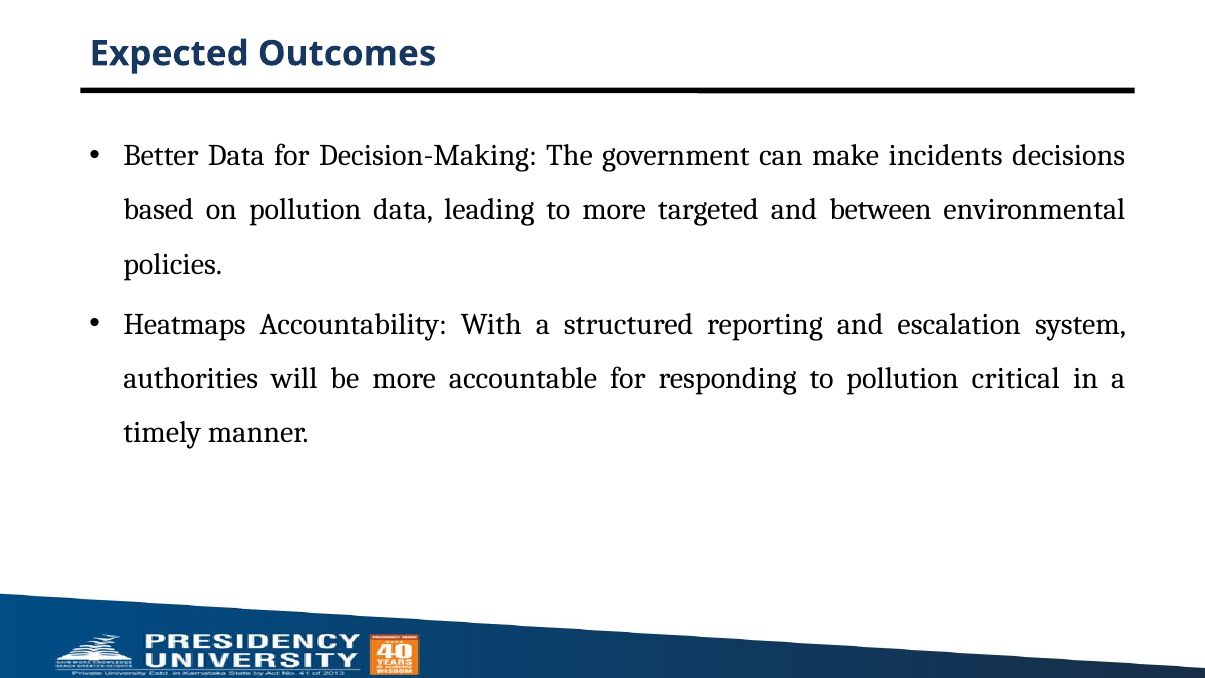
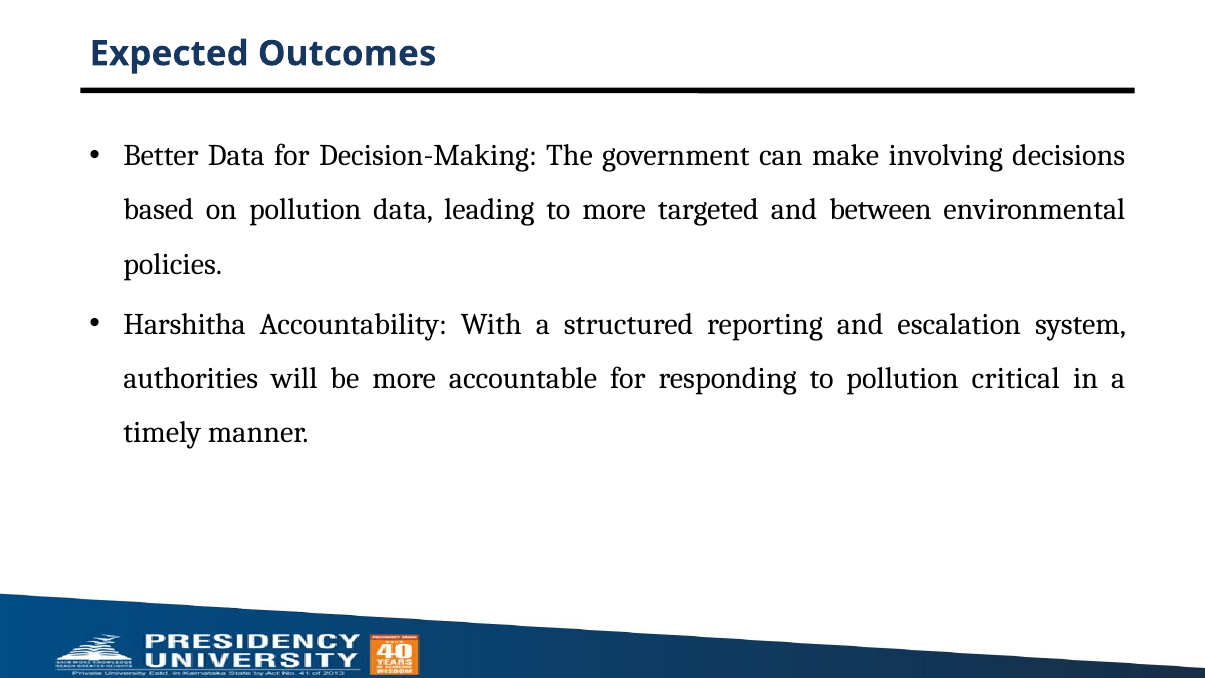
incidents: incidents -> involving
Heatmaps: Heatmaps -> Harshitha
